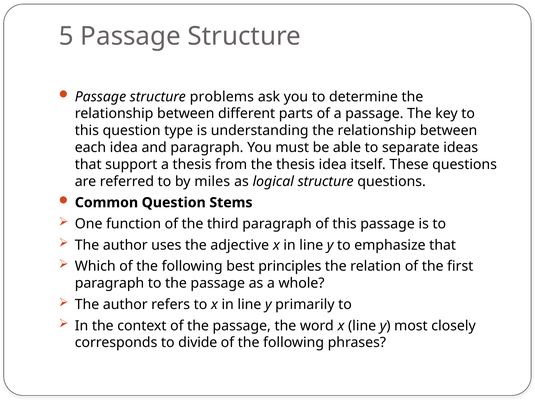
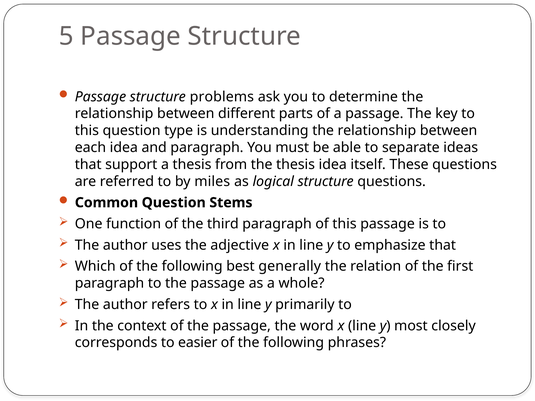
principles: principles -> generally
divide: divide -> easier
